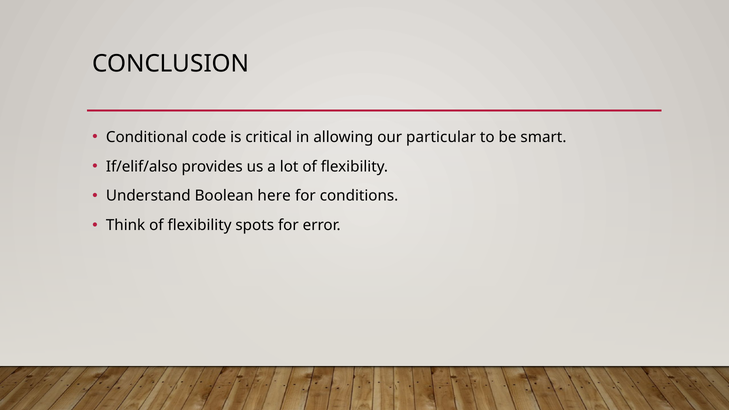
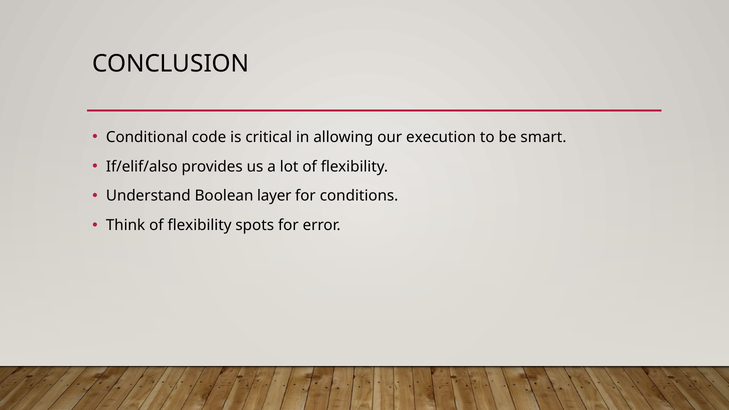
particular: particular -> execution
here: here -> layer
